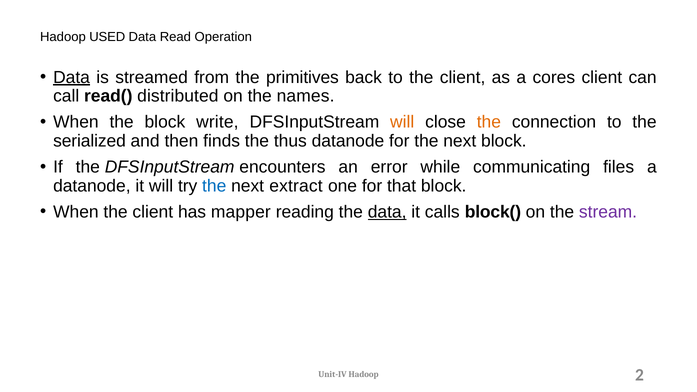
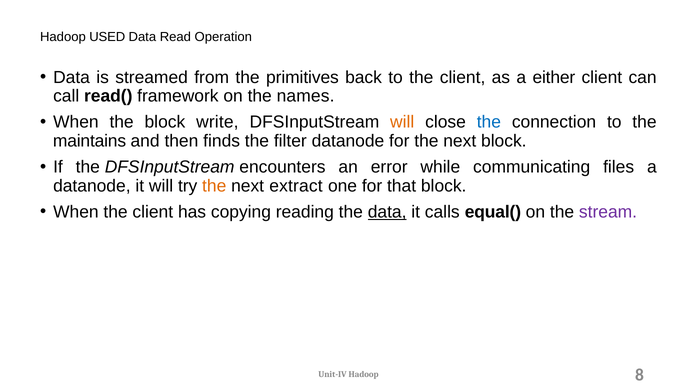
Data at (72, 77) underline: present -> none
cores: cores -> either
distributed: distributed -> framework
the at (489, 122) colour: orange -> blue
serialized: serialized -> maintains
thus: thus -> filter
the at (214, 186) colour: blue -> orange
mapper: mapper -> copying
block(: block( -> equal(
2: 2 -> 8
